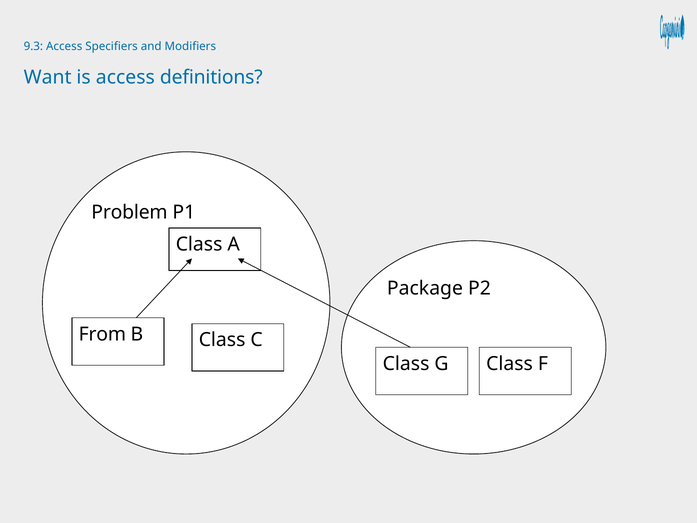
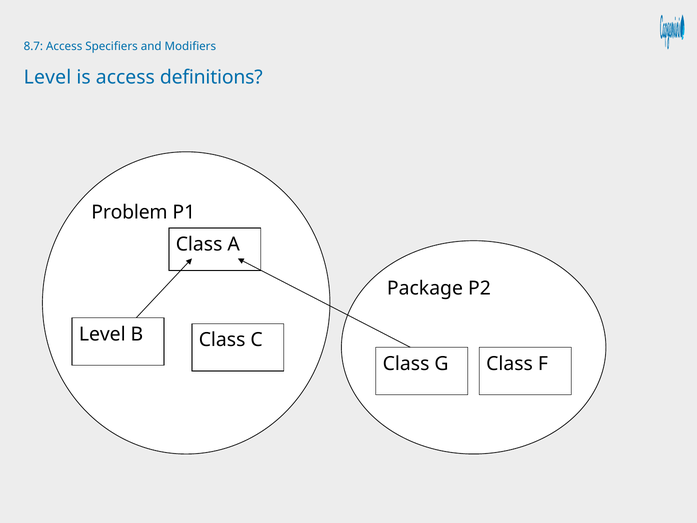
9.3: 9.3 -> 8.7
Want at (48, 77): Want -> Level
From at (102, 334): From -> Level
